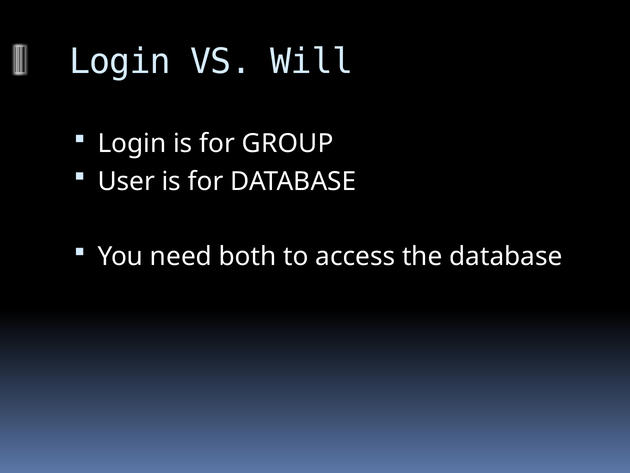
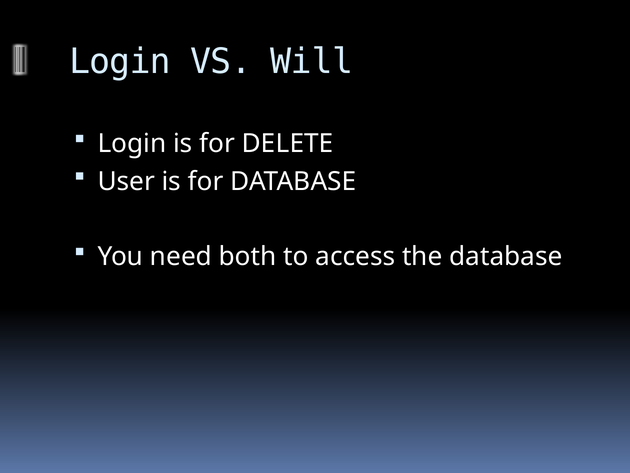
GROUP: GROUP -> DELETE
